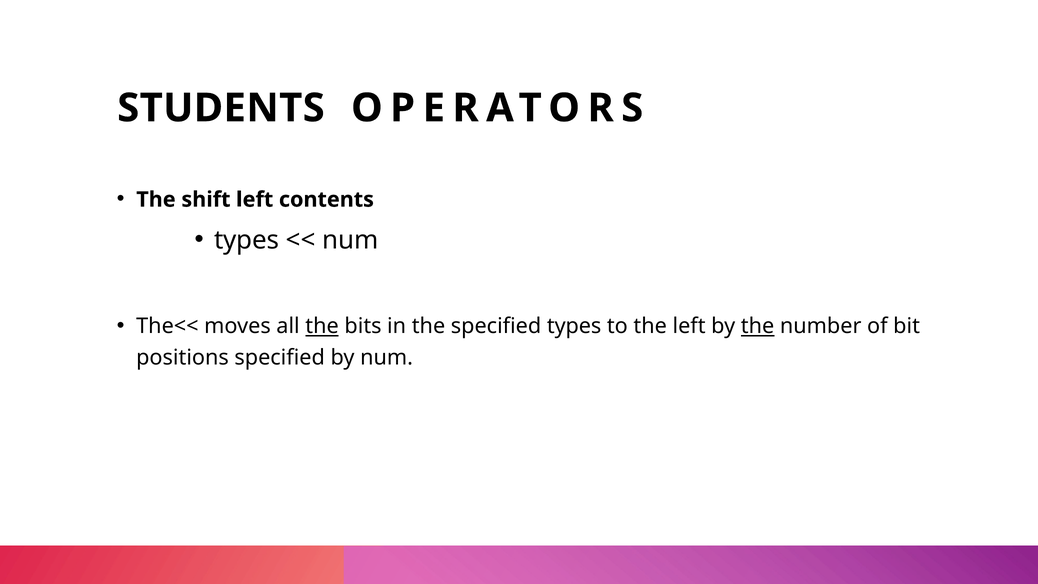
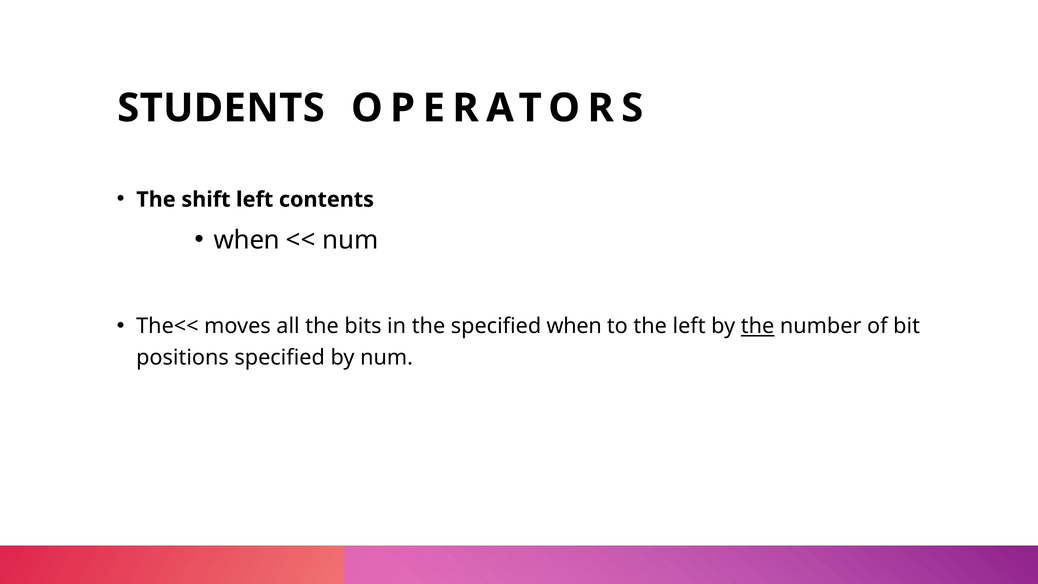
types at (247, 240): types -> when
the at (322, 326) underline: present -> none
specified types: types -> when
